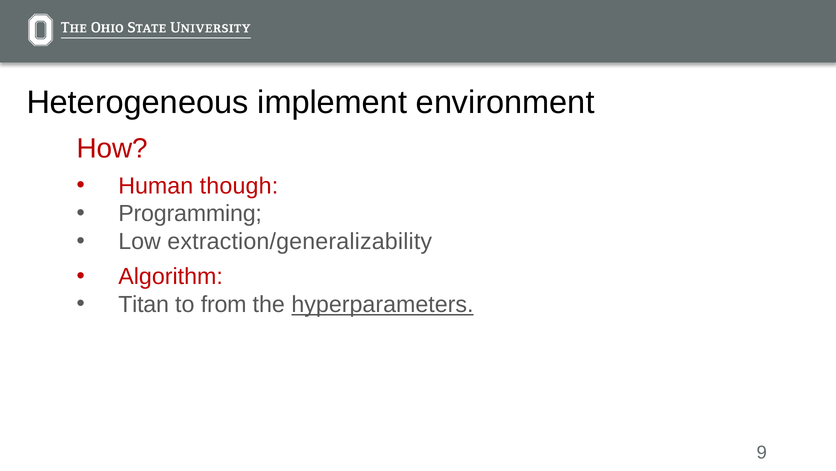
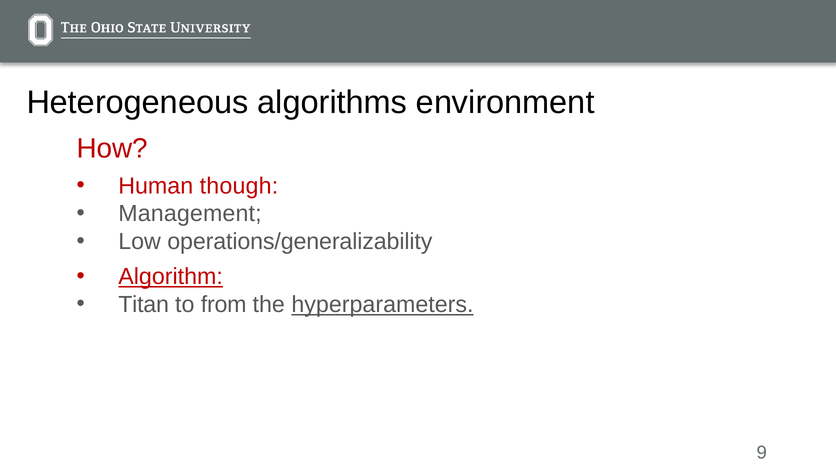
implement: implement -> algorithms
Programming: Programming -> Management
extraction/generalizability: extraction/generalizability -> operations/generalizability
Algorithm underline: none -> present
